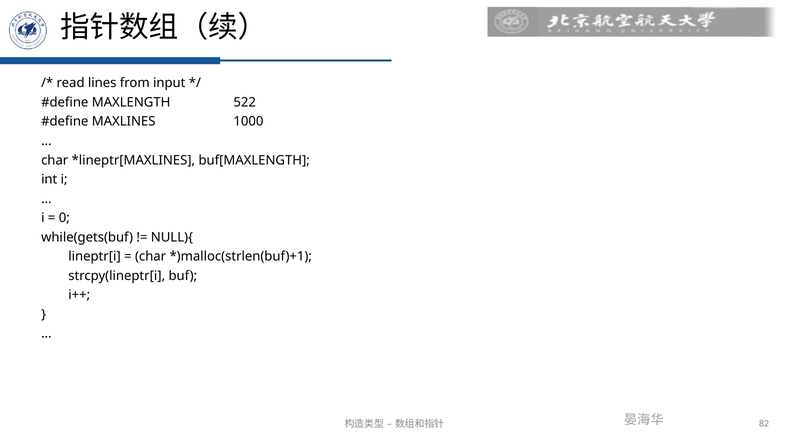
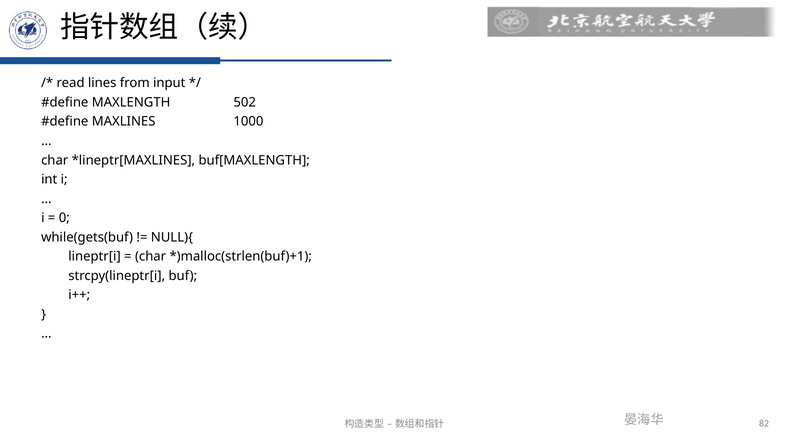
522: 522 -> 502
